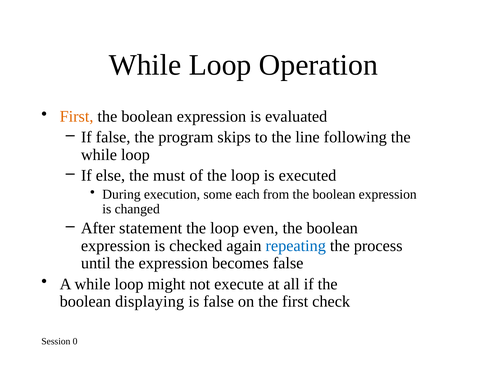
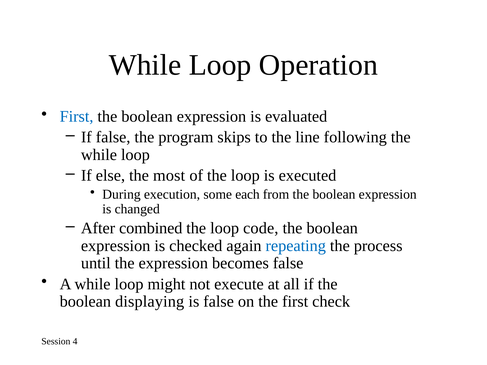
First at (77, 117) colour: orange -> blue
must: must -> most
statement: statement -> combined
even: even -> code
0: 0 -> 4
